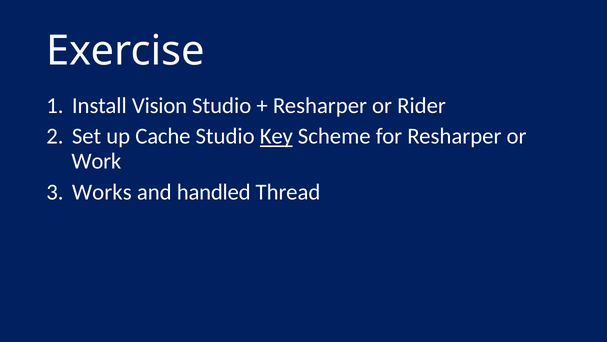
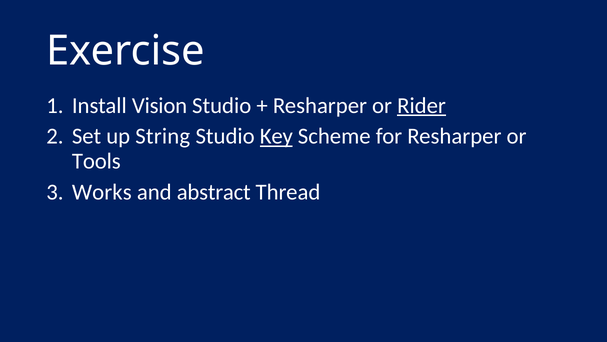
Rider underline: none -> present
Cache: Cache -> String
Work: Work -> Tools
handled: handled -> abstract
